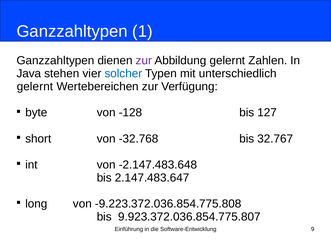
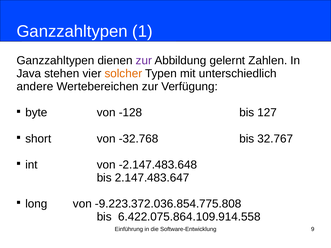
solcher colour: blue -> orange
gelernt at (35, 87): gelernt -> andere
9.923.372.036.854.775.807: 9.923.372.036.854.775.807 -> 6.422.075.864.109.914.558
